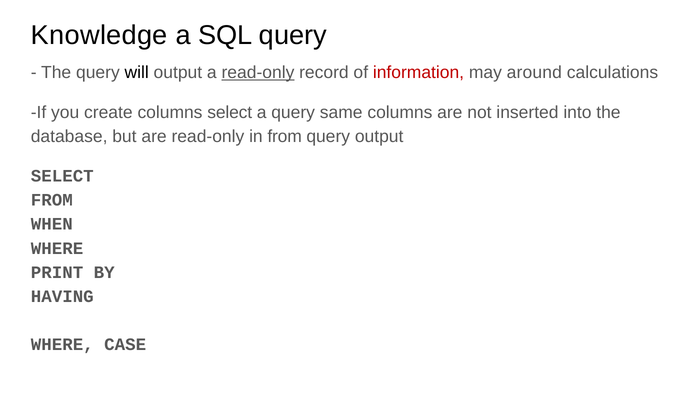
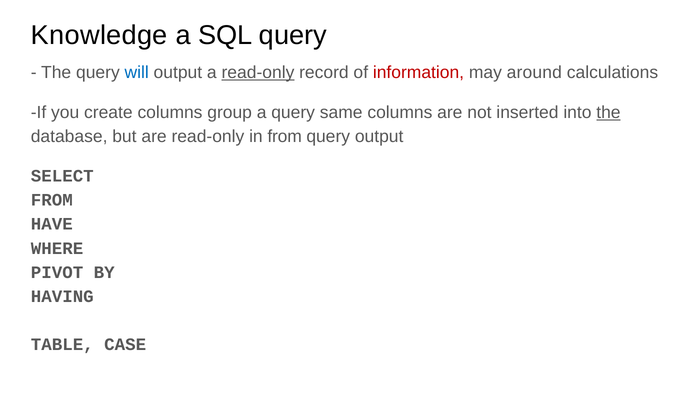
will colour: black -> blue
columns select: select -> group
the at (608, 112) underline: none -> present
WHEN: WHEN -> HAVE
PRINT: PRINT -> PIVOT
WHERE at (62, 345): WHERE -> TABLE
